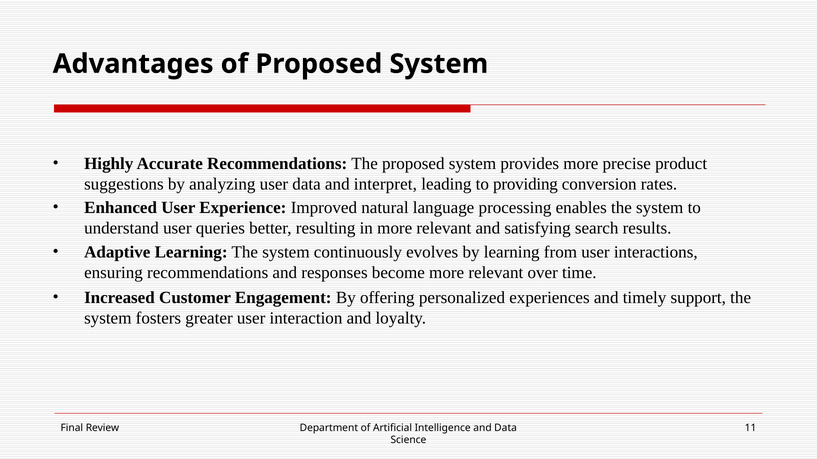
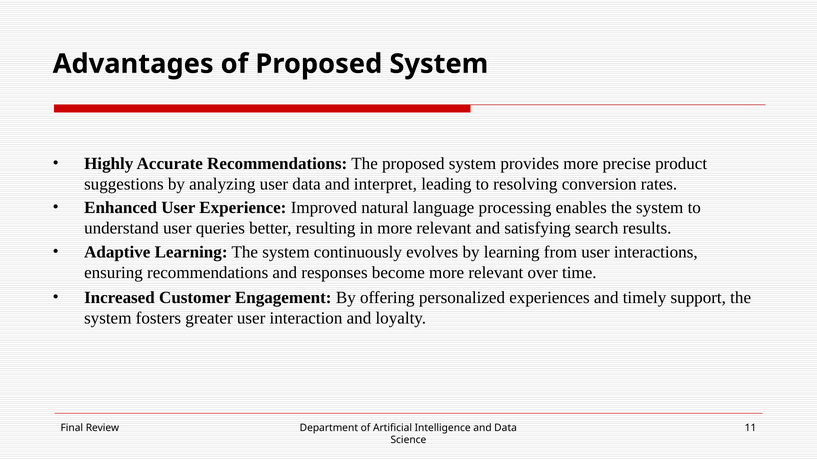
providing: providing -> resolving
